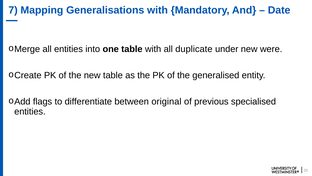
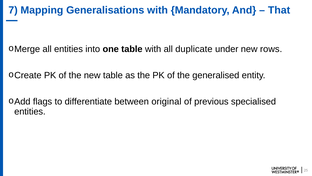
Date: Date -> That
were: were -> rows
